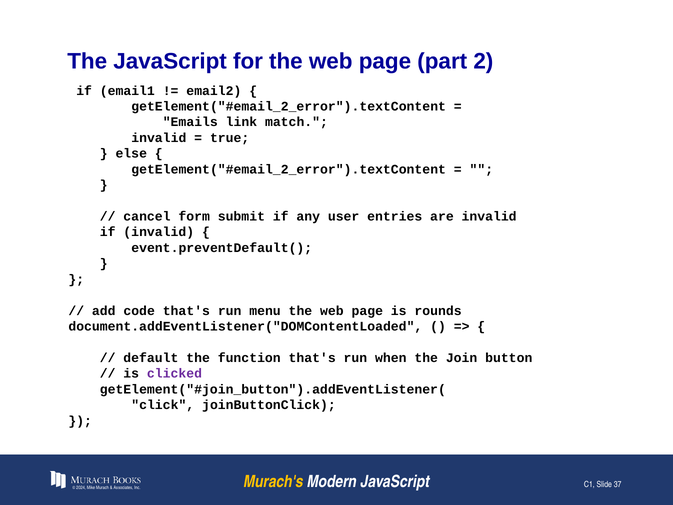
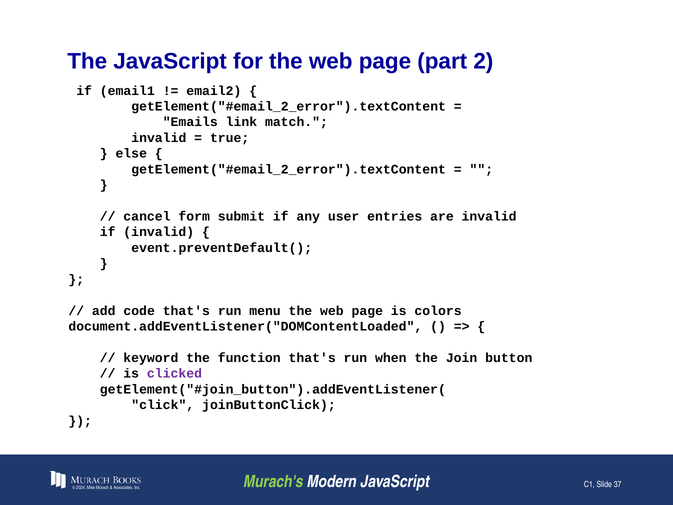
rounds: rounds -> colors
default: default -> keyword
Murach's colour: yellow -> light green
